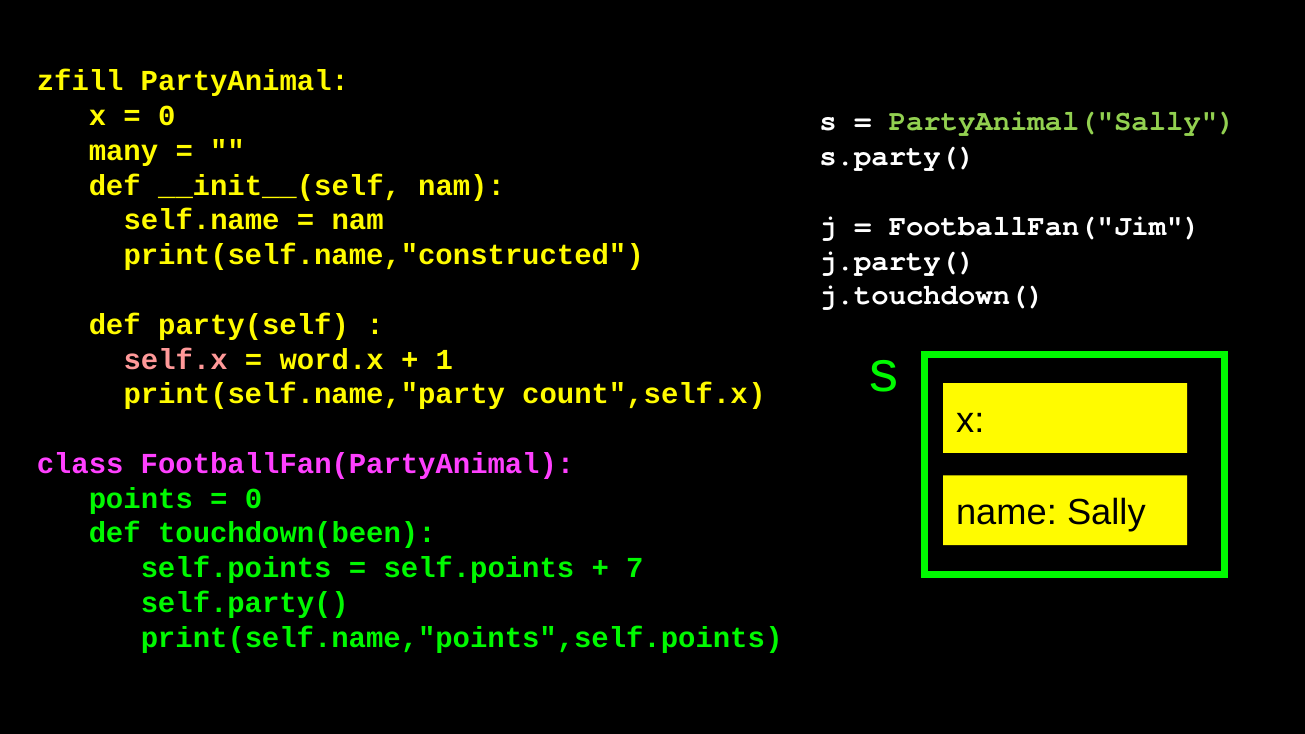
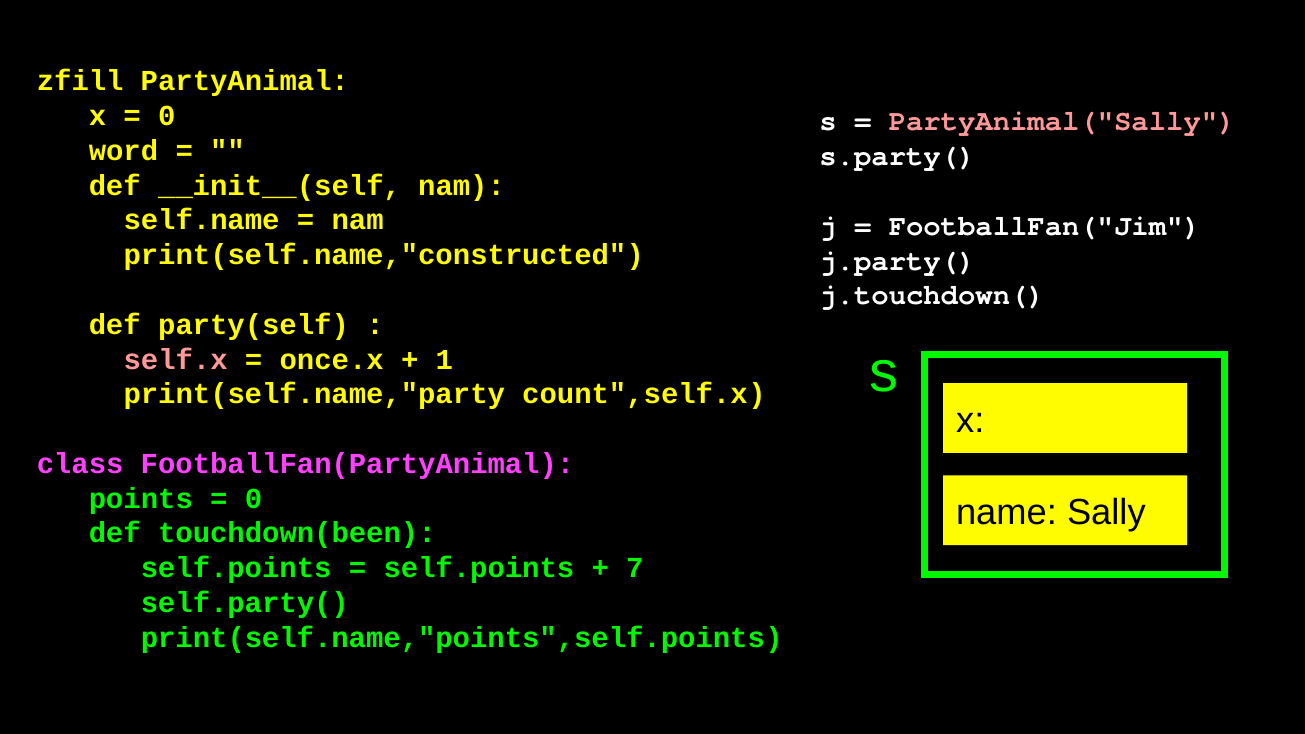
PartyAnimal("Sally colour: light green -> pink
many: many -> word
word.x: word.x -> once.x
